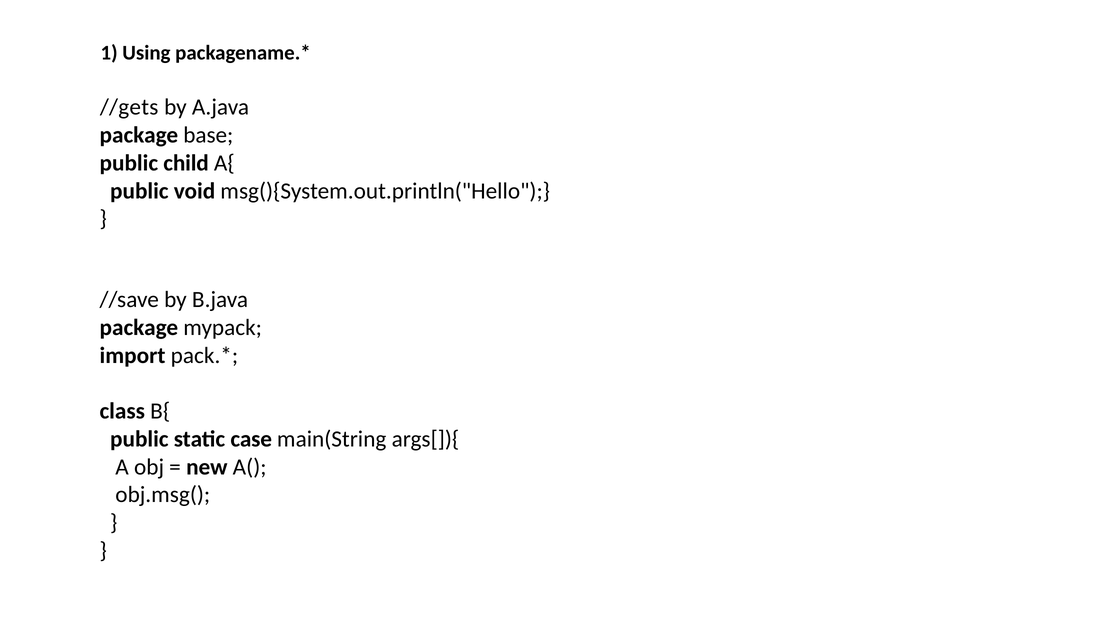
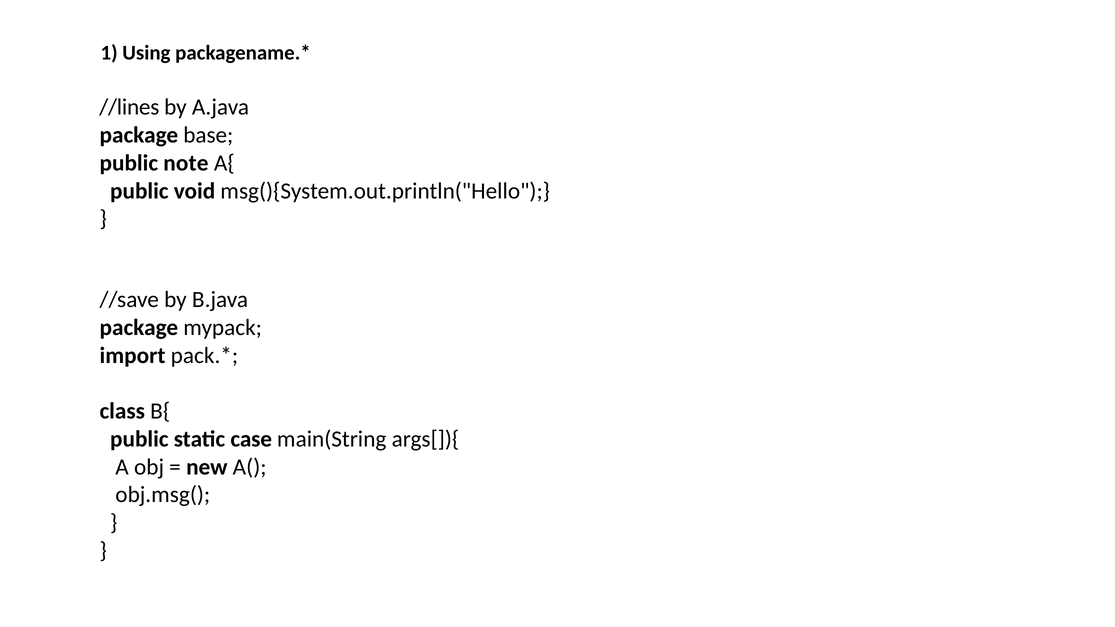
//gets: //gets -> //lines
child: child -> note
